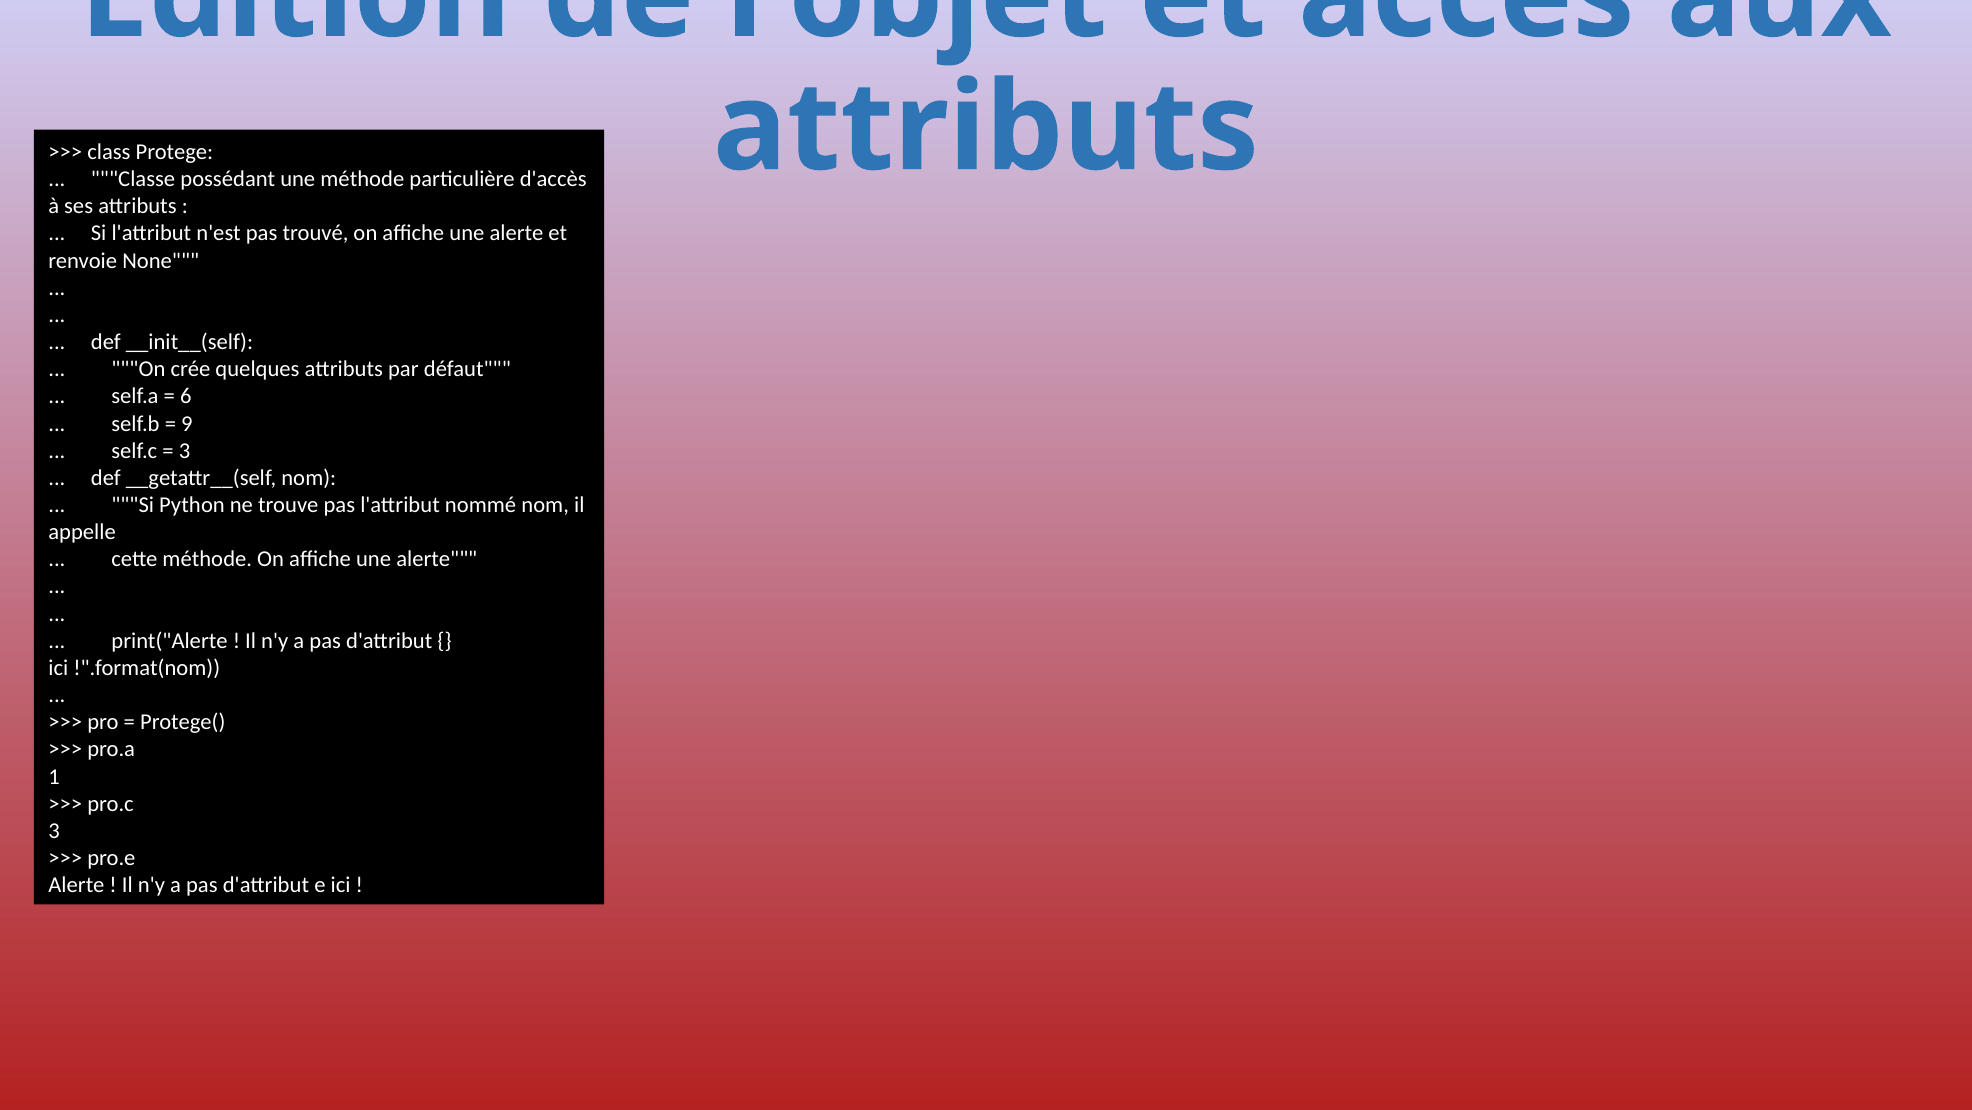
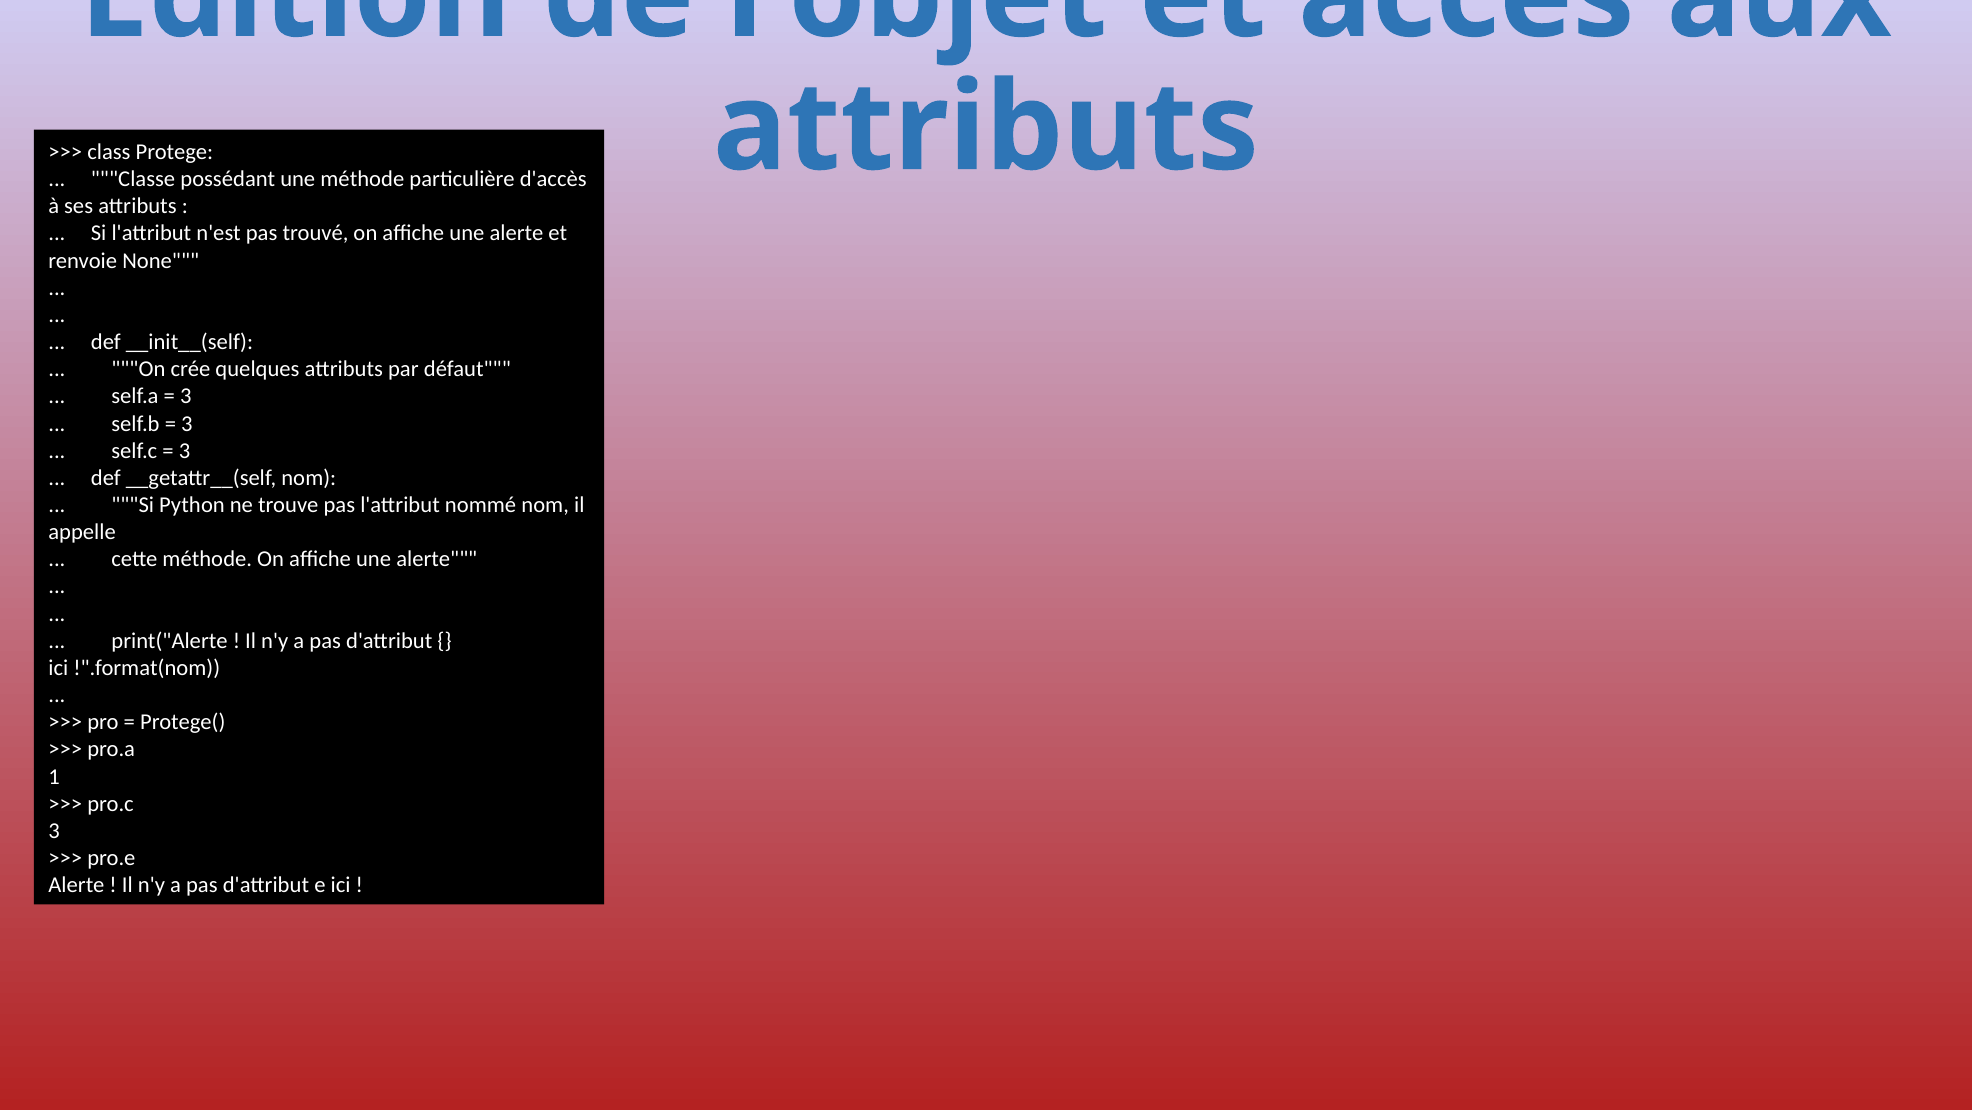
6 at (186, 396): 6 -> 3
9 at (187, 423): 9 -> 3
